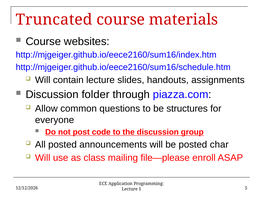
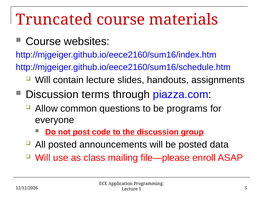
folder: folder -> terms
structures: structures -> programs
char: char -> data
